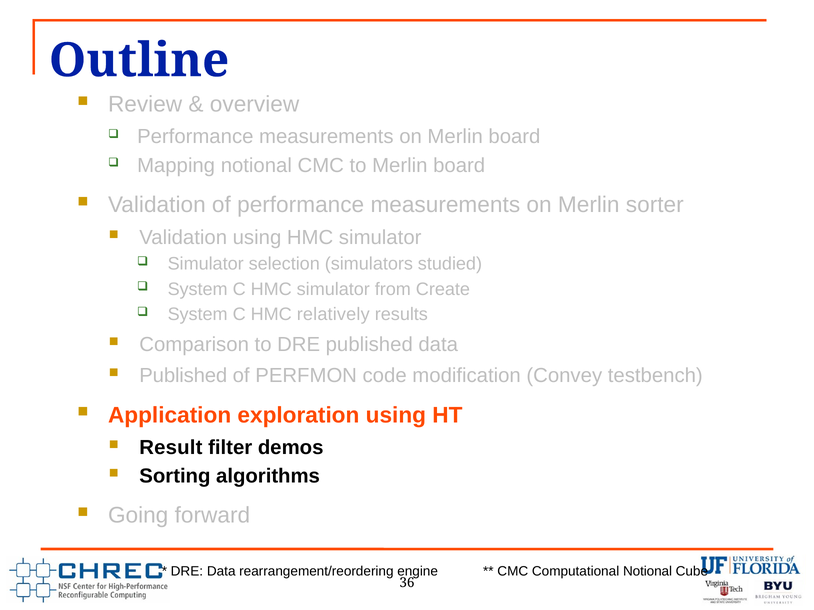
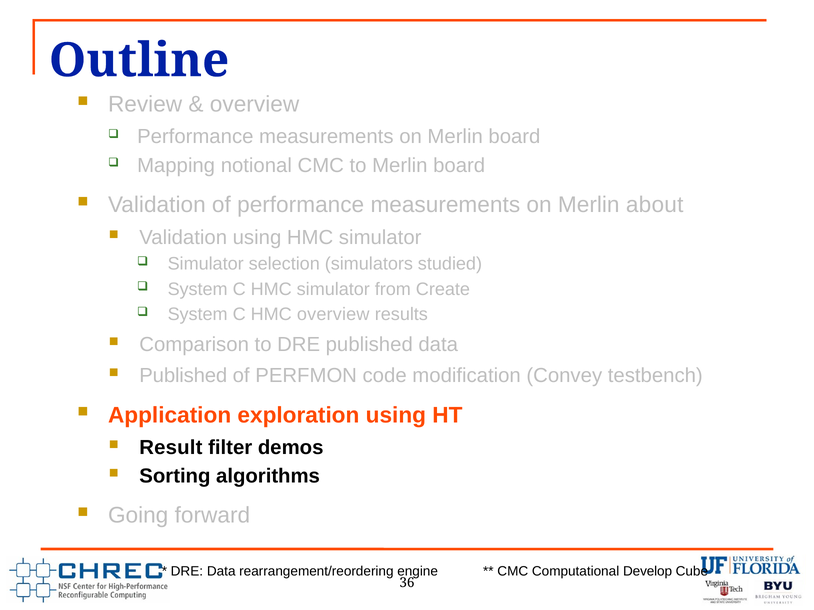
sorter: sorter -> about
HMC relatively: relatively -> overview
Computational Notional: Notional -> Develop
